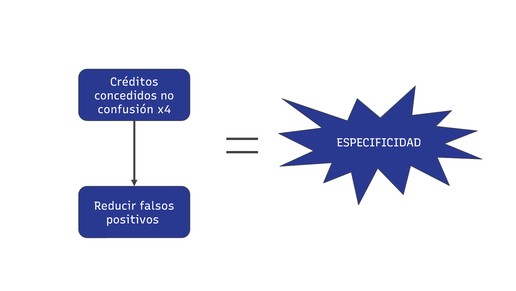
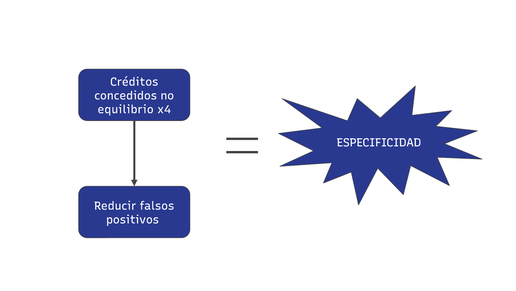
confusión: confusión -> equilibrio
